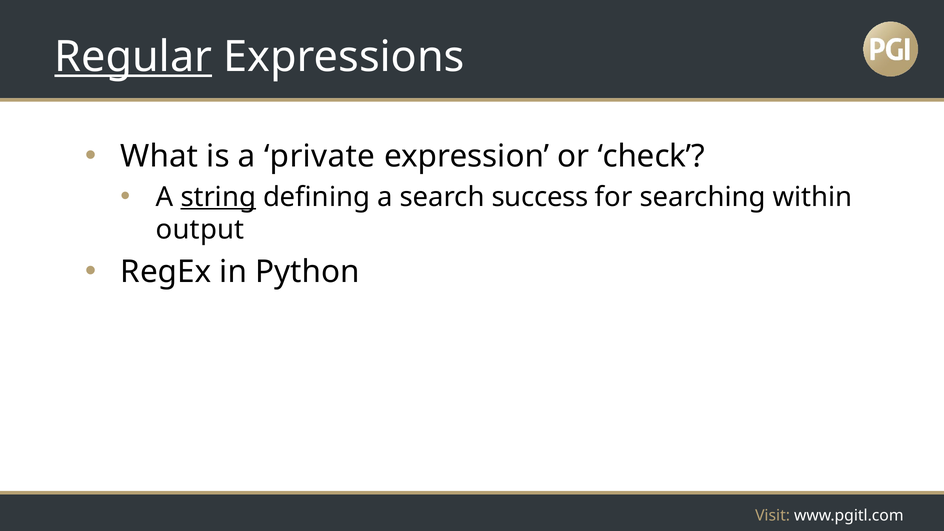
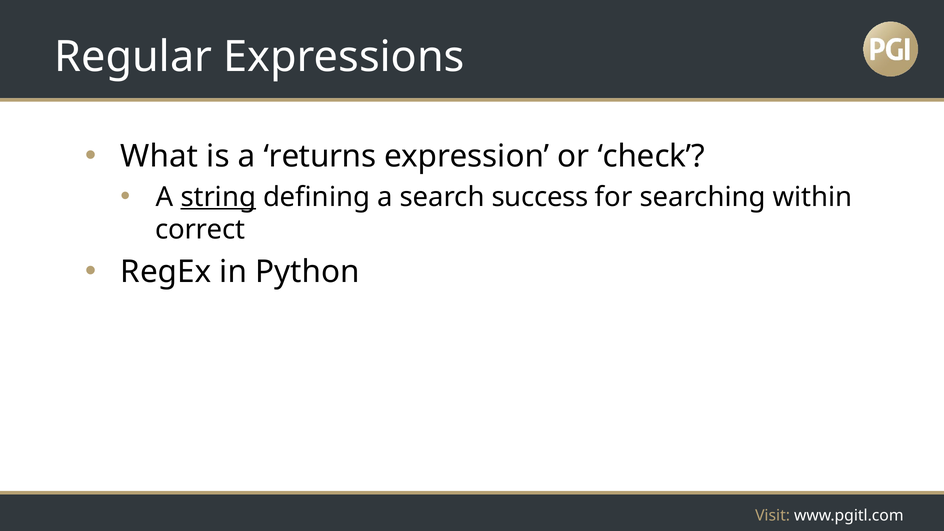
Regular underline: present -> none
private: private -> returns
output: output -> correct
